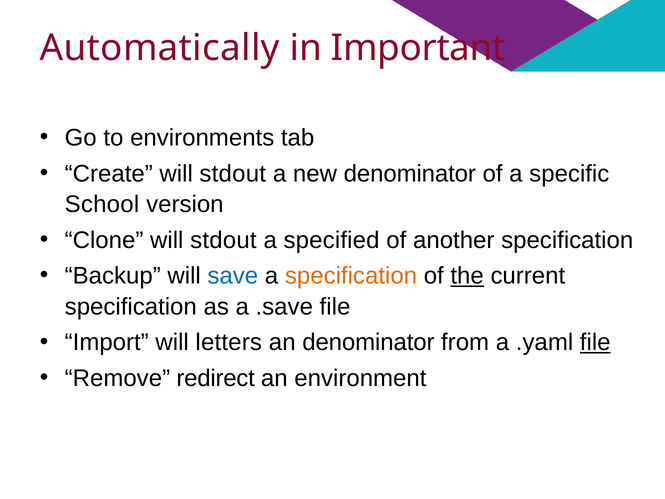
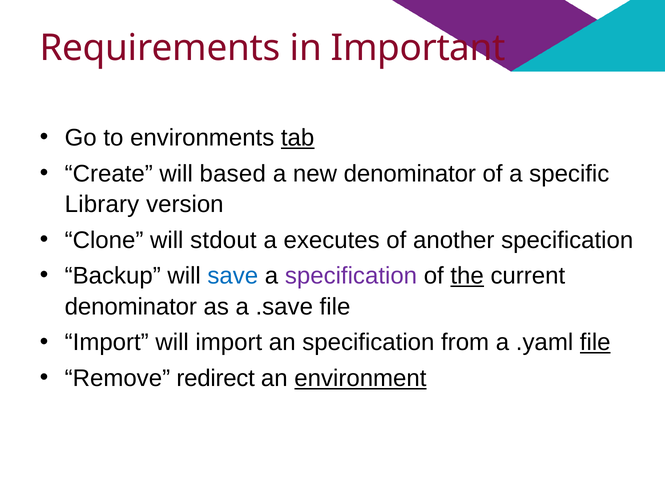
Automatically: Automatically -> Requirements
tab underline: none -> present
Create will stdout: stdout -> based
School: School -> Library
specified: specified -> executes
specification at (351, 276) colour: orange -> purple
specification at (131, 307): specification -> denominator
will letters: letters -> import
an denominator: denominator -> specification
environment underline: none -> present
